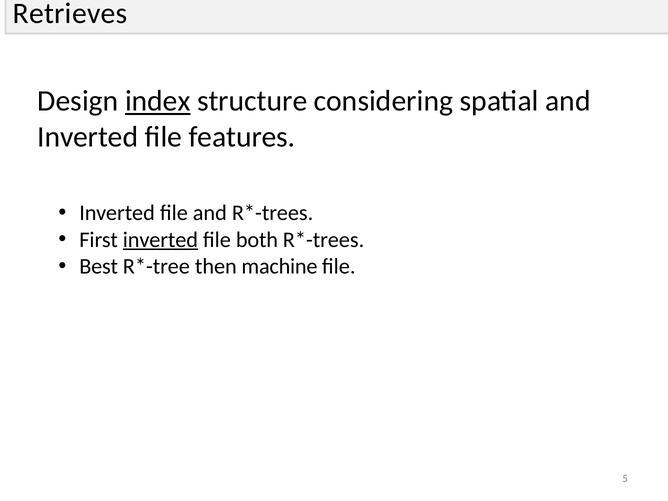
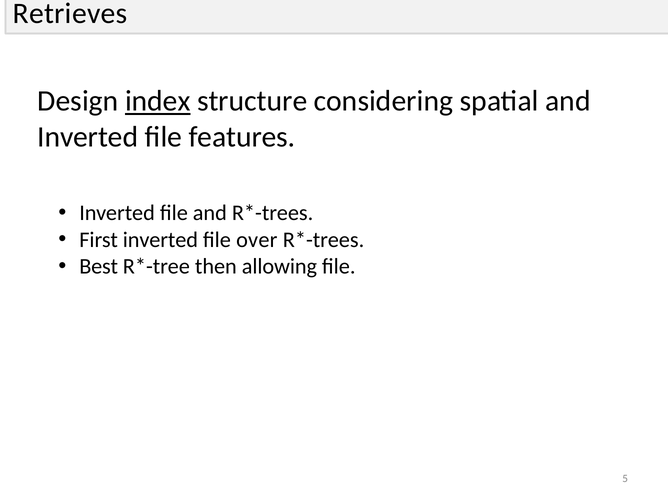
inverted at (160, 240) underline: present -> none
both: both -> over
machine: machine -> allowing
